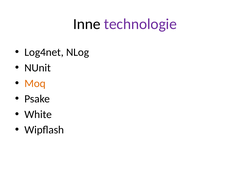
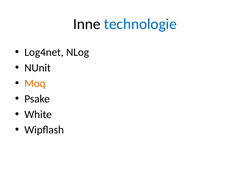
technologie colour: purple -> blue
